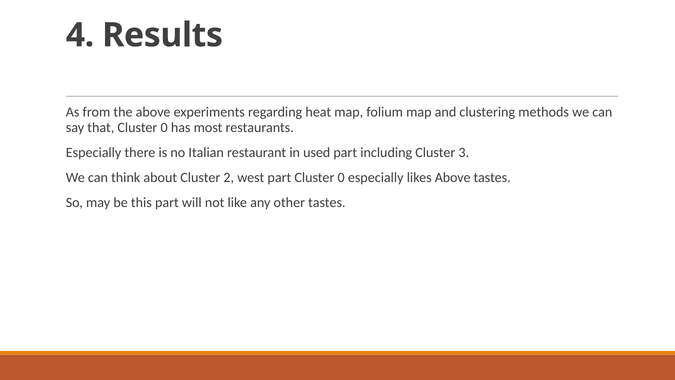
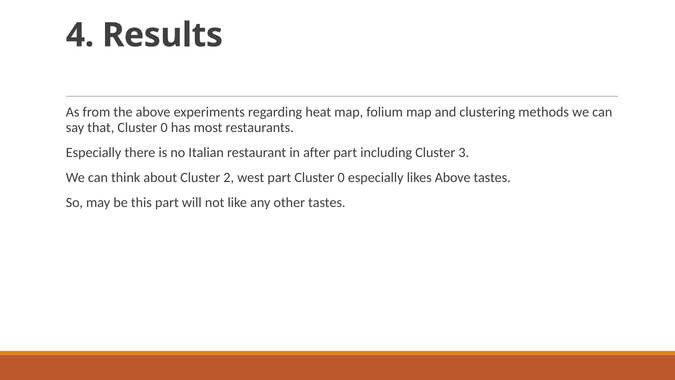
used: used -> after
